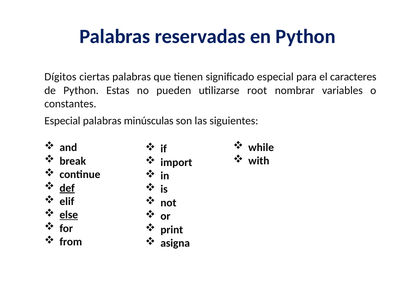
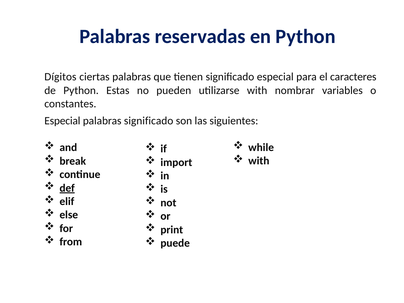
utilizarse root: root -> with
palabras minúsculas: minúsculas -> significado
else underline: present -> none
asigna: asigna -> puede
